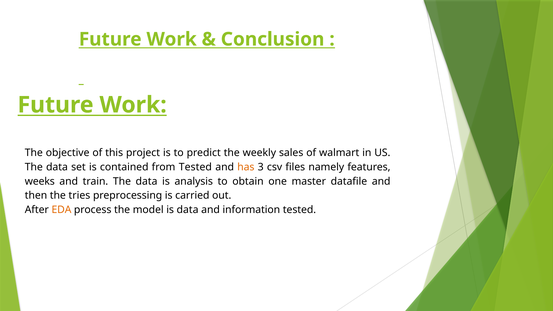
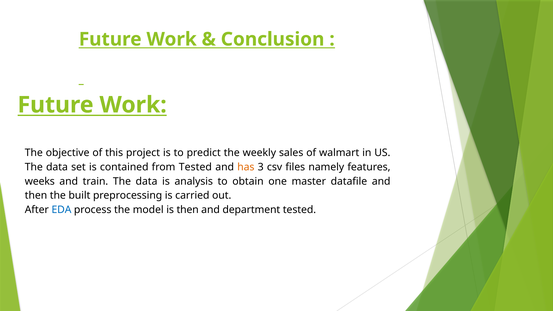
tries: tries -> built
EDA colour: orange -> blue
is data: data -> then
information: information -> department
